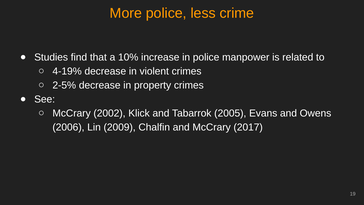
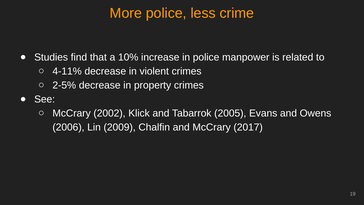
4-19%: 4-19% -> 4-11%
